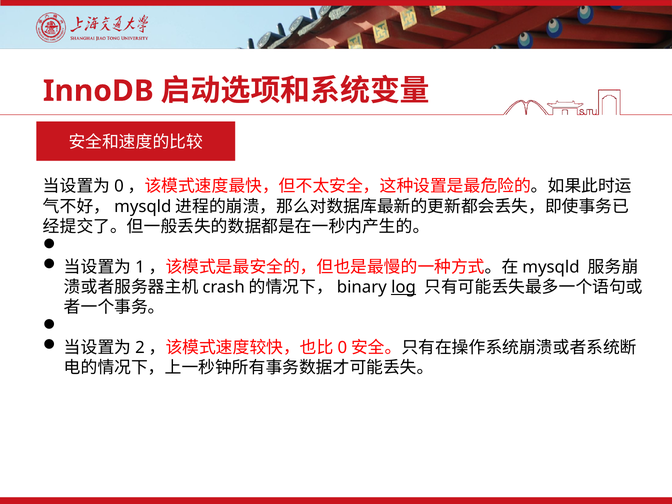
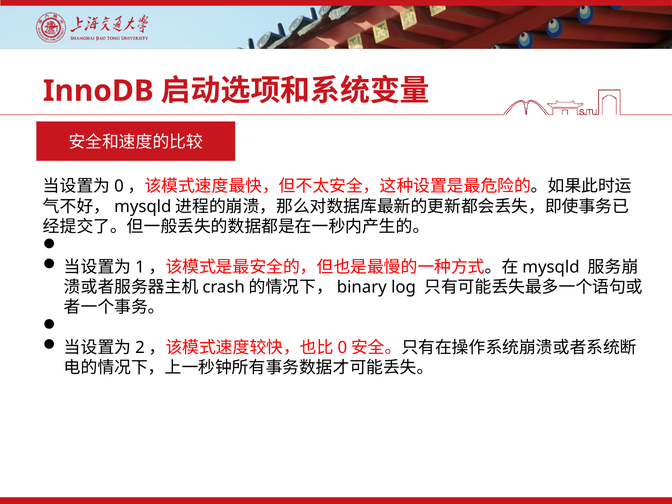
log underline: present -> none
